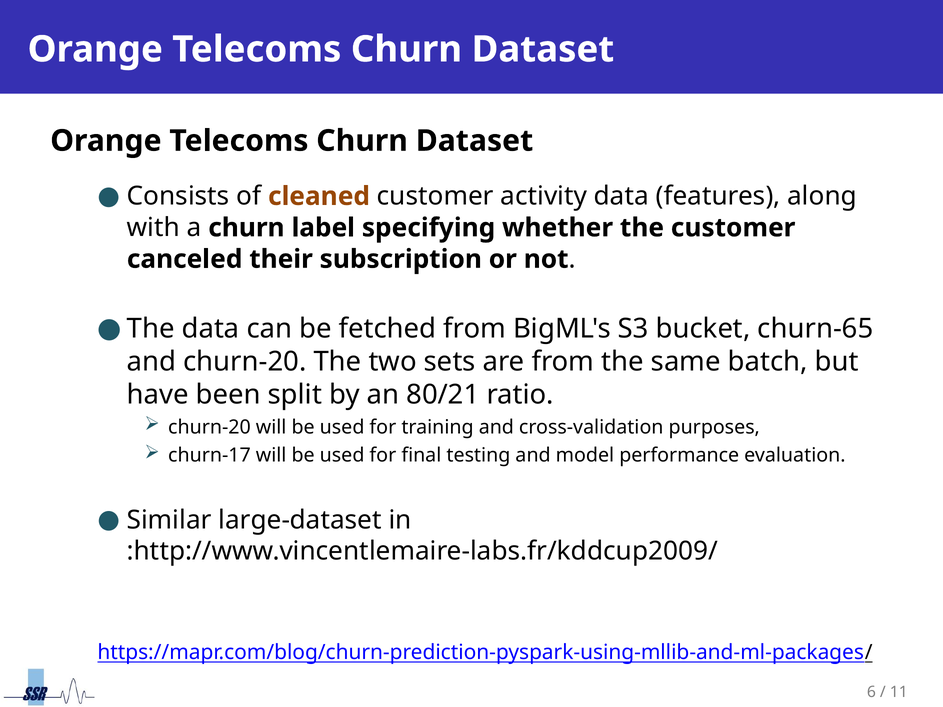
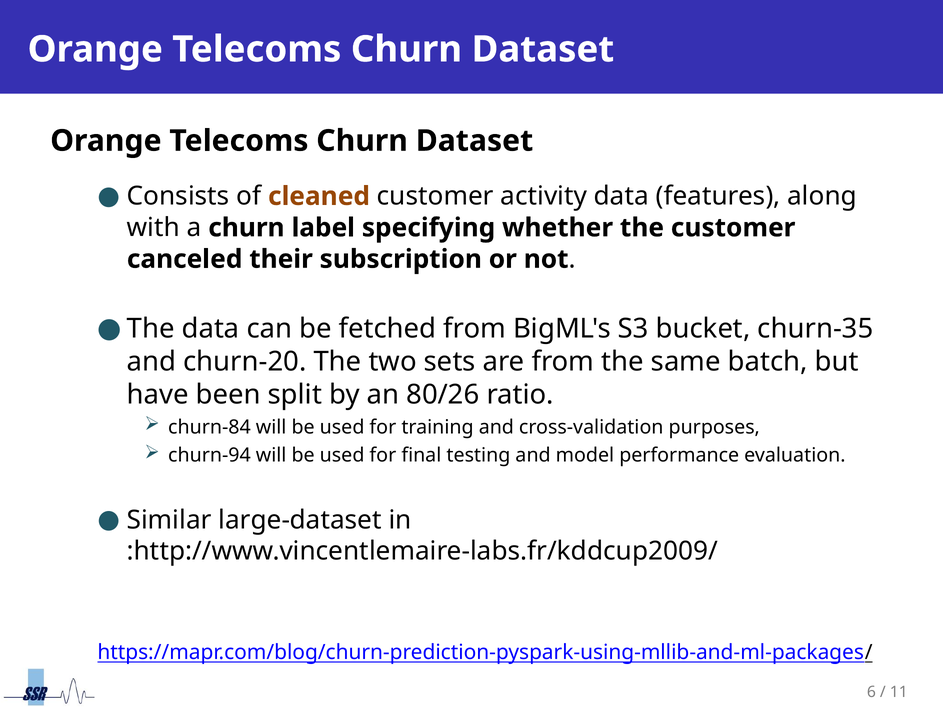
churn-65: churn-65 -> churn-35
80/21: 80/21 -> 80/26
churn-20 at (209, 427): churn-20 -> churn-84
churn-17: churn-17 -> churn-94
